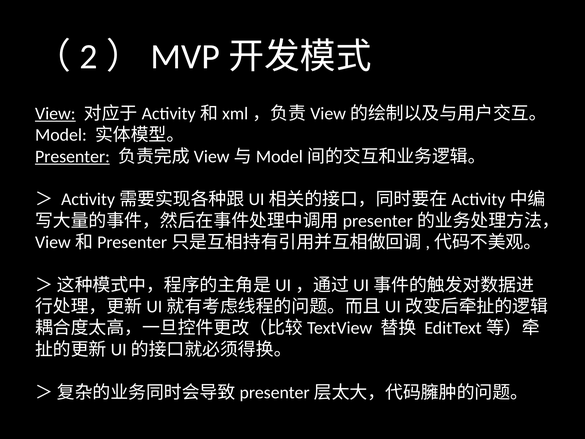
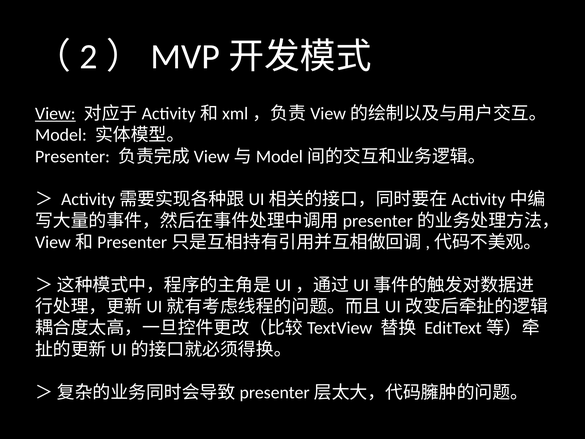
Presenter underline: present -> none
